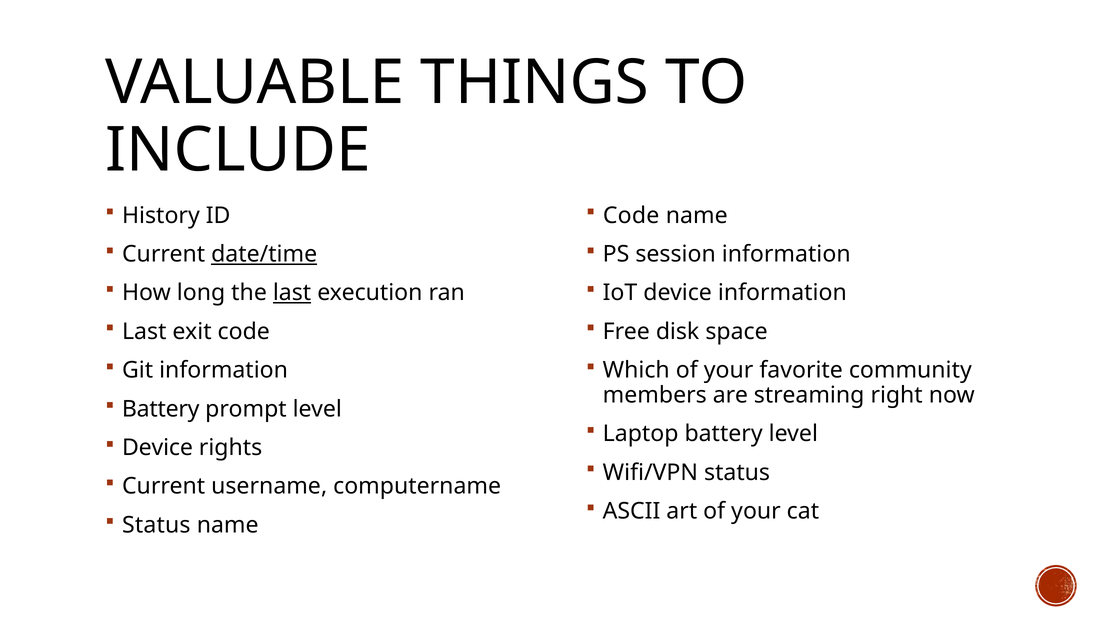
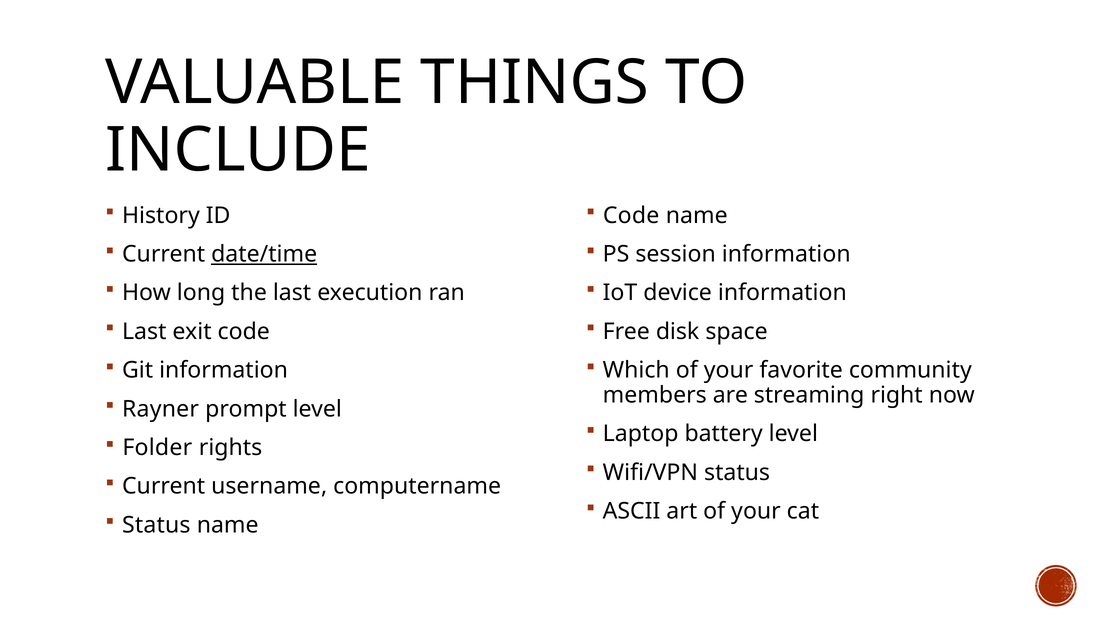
last at (292, 293) underline: present -> none
Battery at (161, 409): Battery -> Rayner
Device at (157, 448): Device -> Folder
